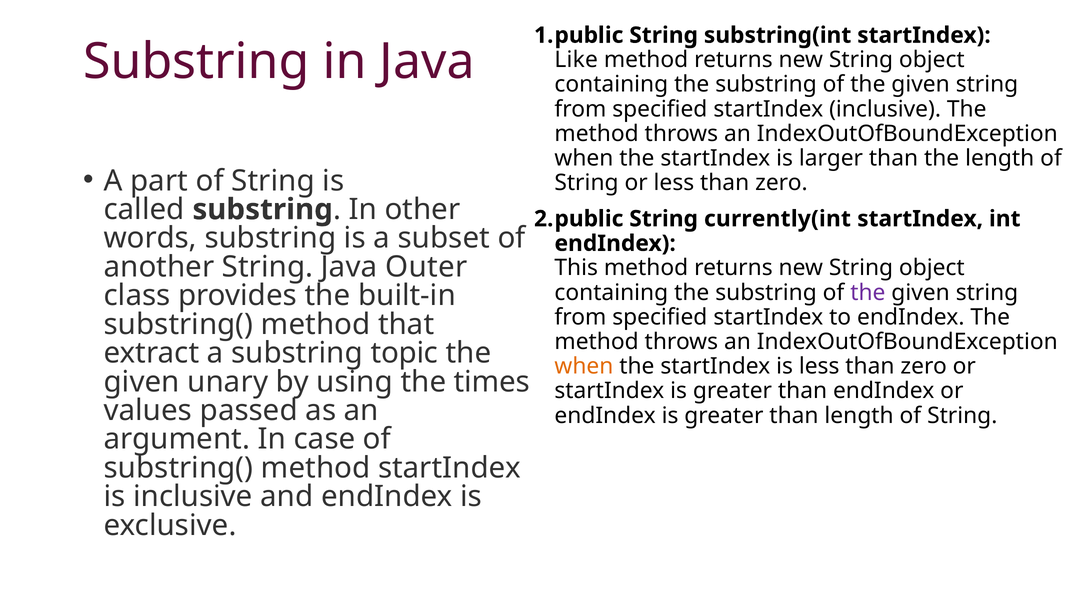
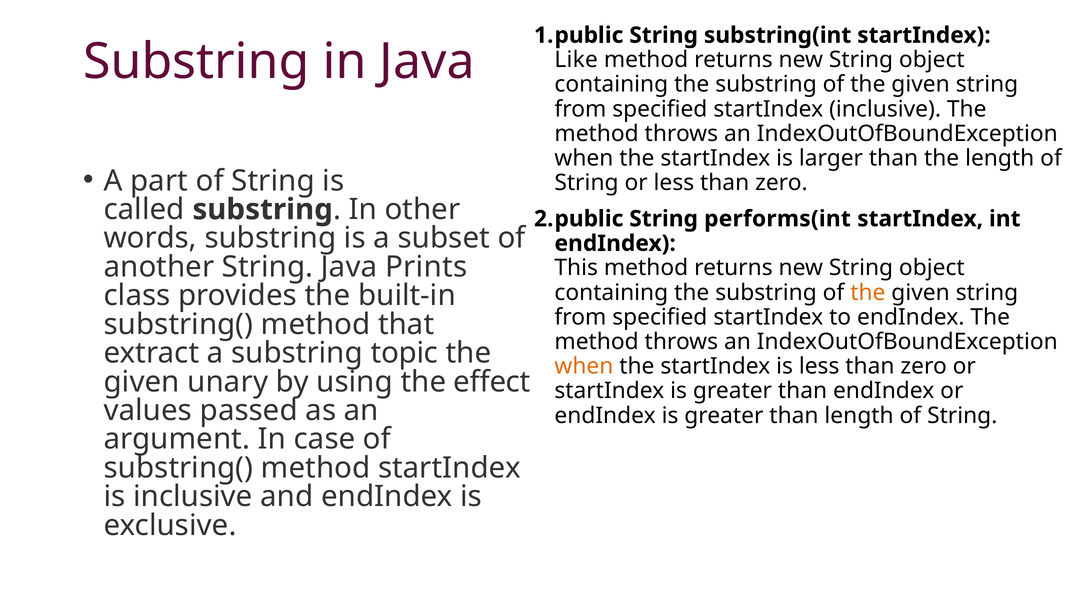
currently(int: currently(int -> performs(int
Outer: Outer -> Prints
the at (868, 293) colour: purple -> orange
times: times -> effect
